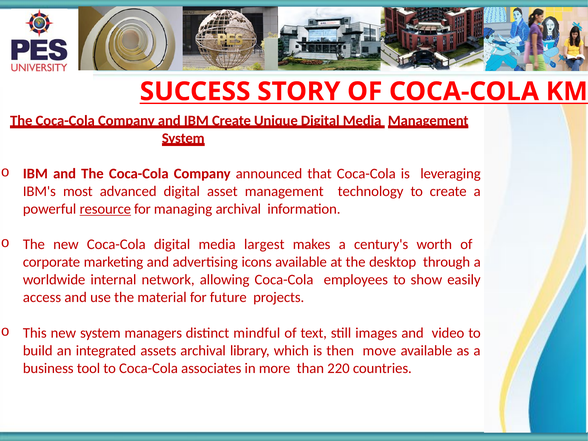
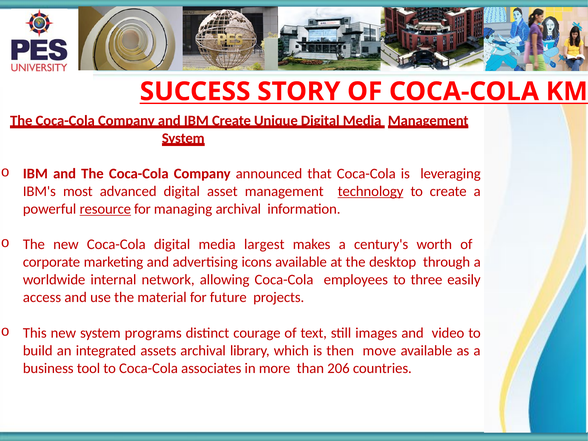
technology underline: none -> present
show: show -> three
managers: managers -> programs
mindful: mindful -> courage
220: 220 -> 206
